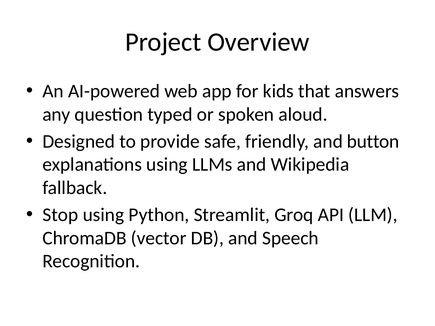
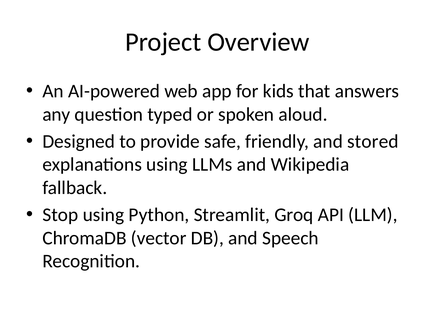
button: button -> stored
